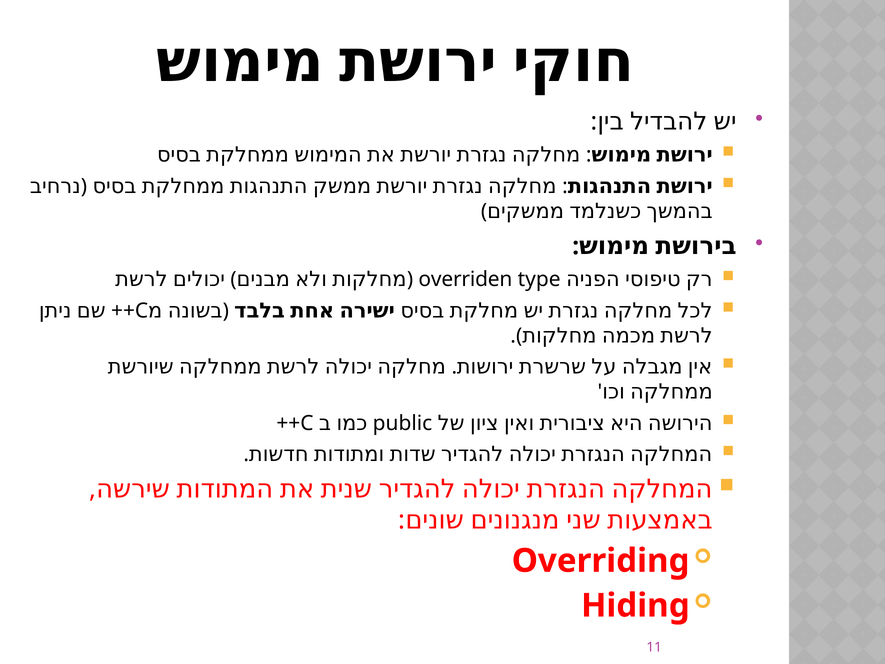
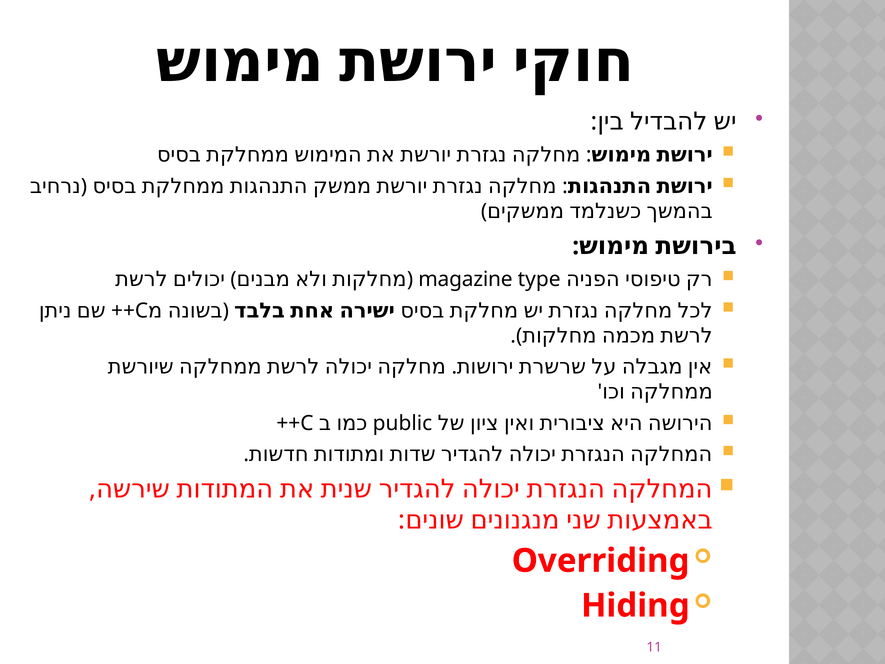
overriden: overriden -> magazine
